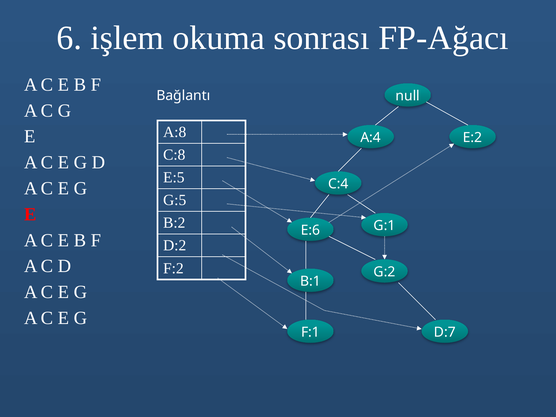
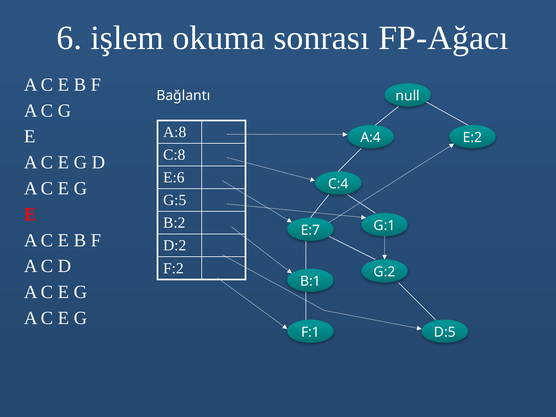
E:5: E:5 -> E:6
E:6: E:6 -> E:7
D:7: D:7 -> D:5
